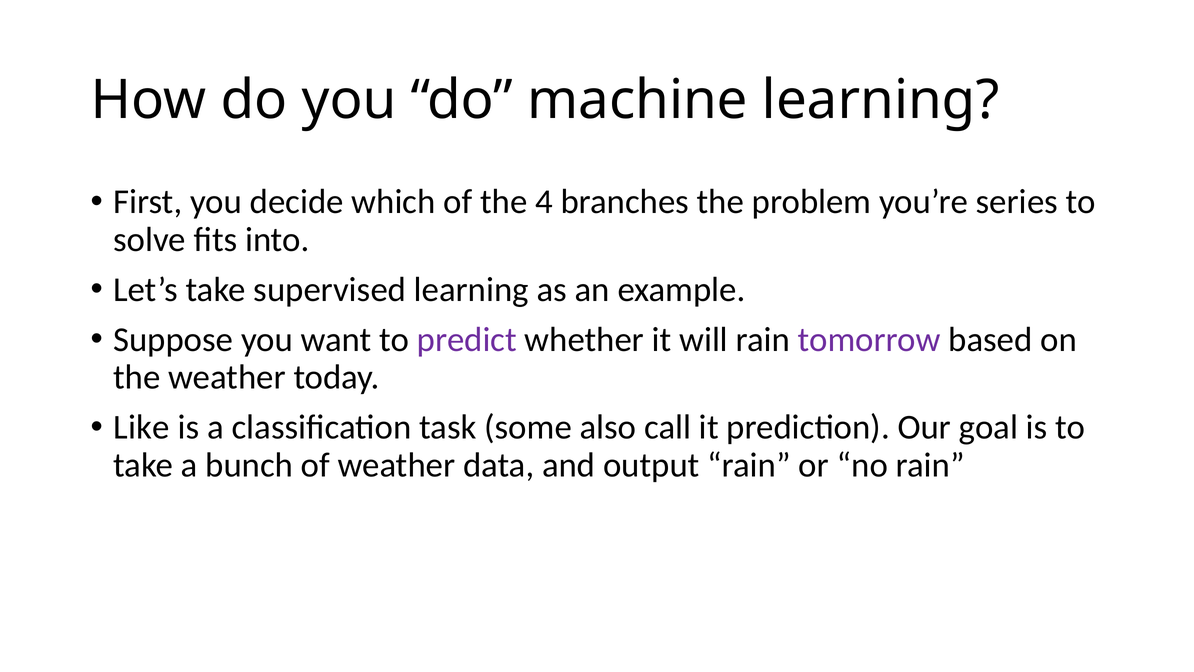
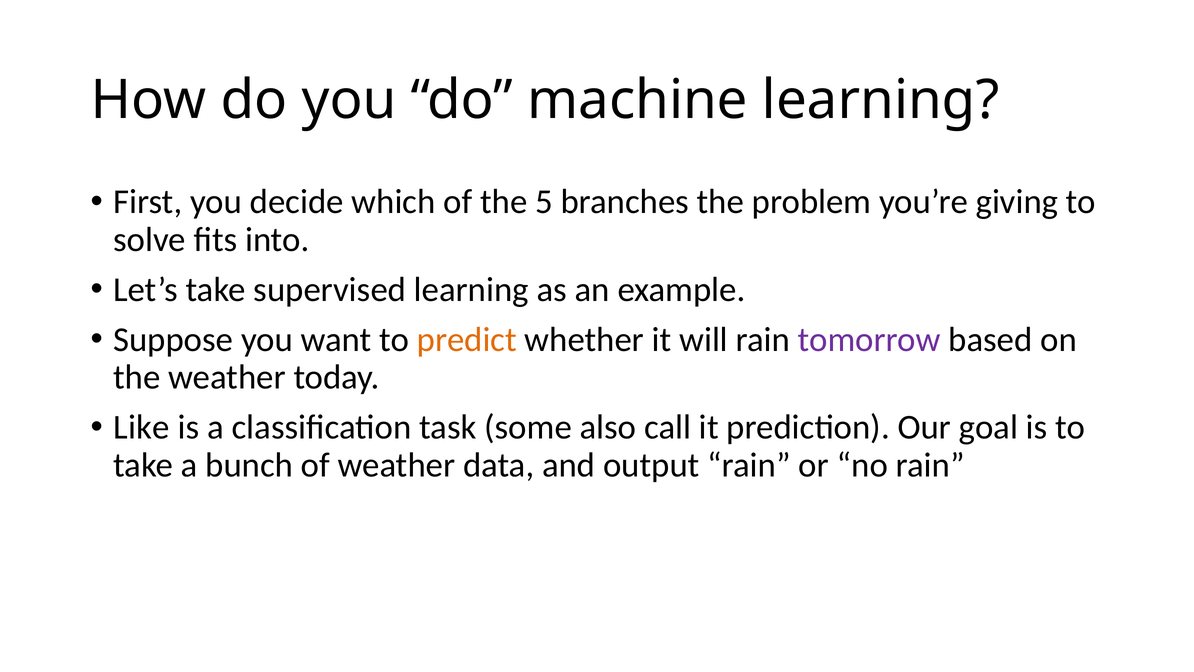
4: 4 -> 5
series: series -> giving
predict colour: purple -> orange
